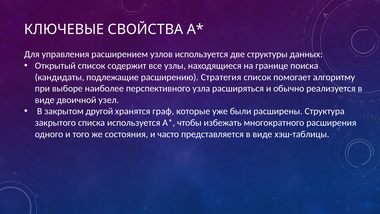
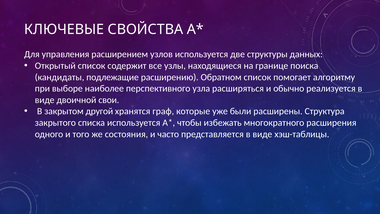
Стратегия: Стратегия -> Обратном
узел: узел -> свои
